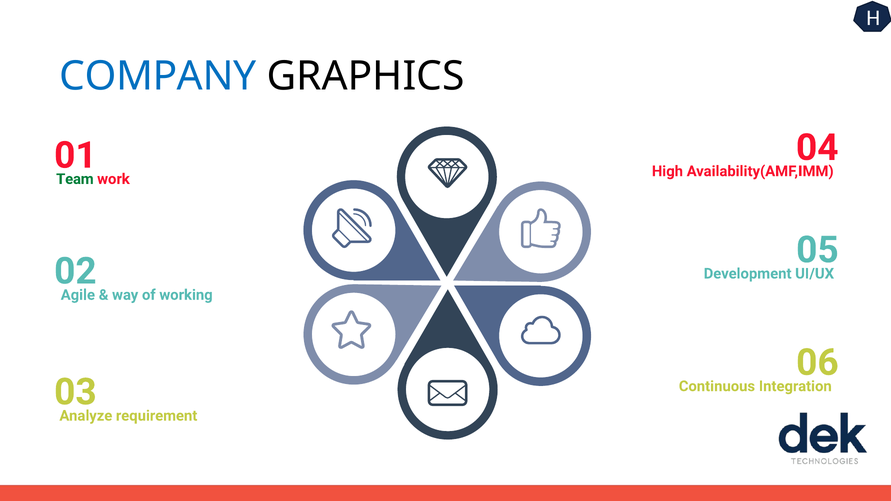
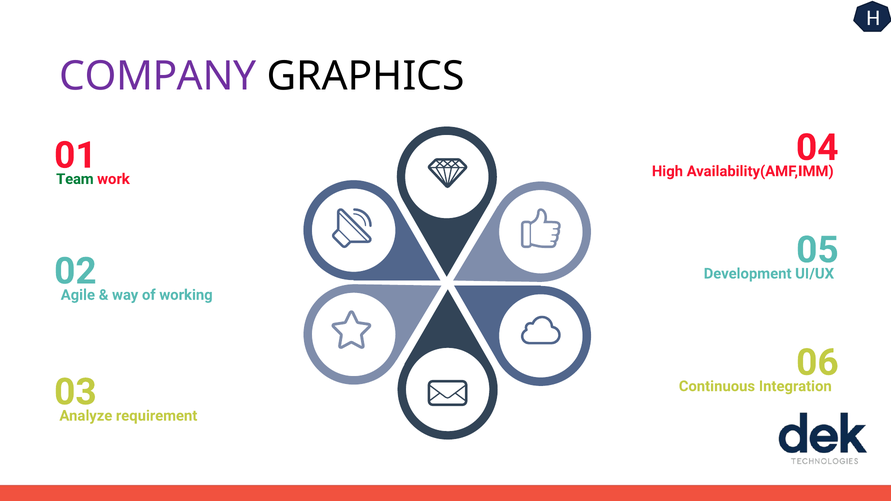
COMPANY colour: blue -> purple
